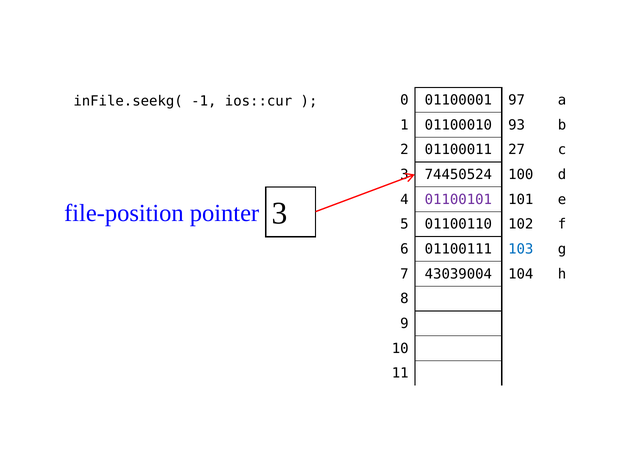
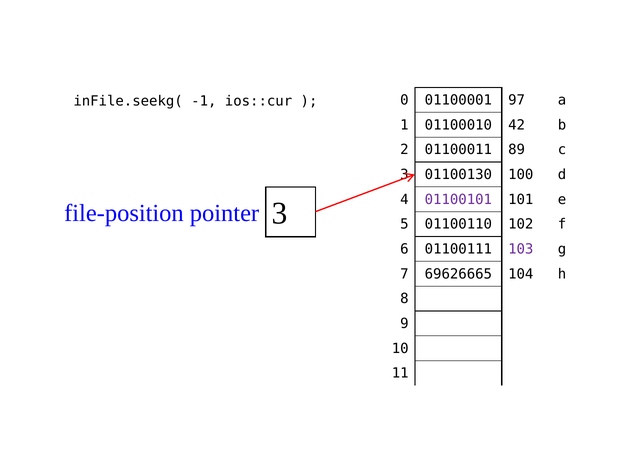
93: 93 -> 42
27: 27 -> 89
74450524: 74450524 -> 01100130
103 colour: blue -> purple
43039004: 43039004 -> 69626665
